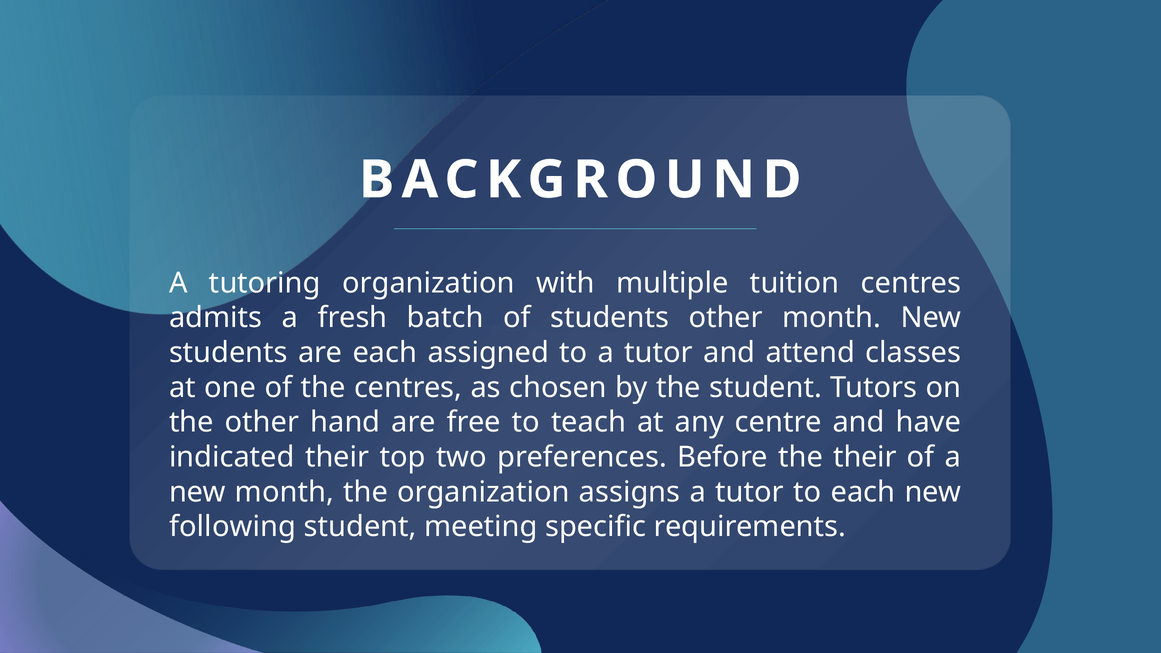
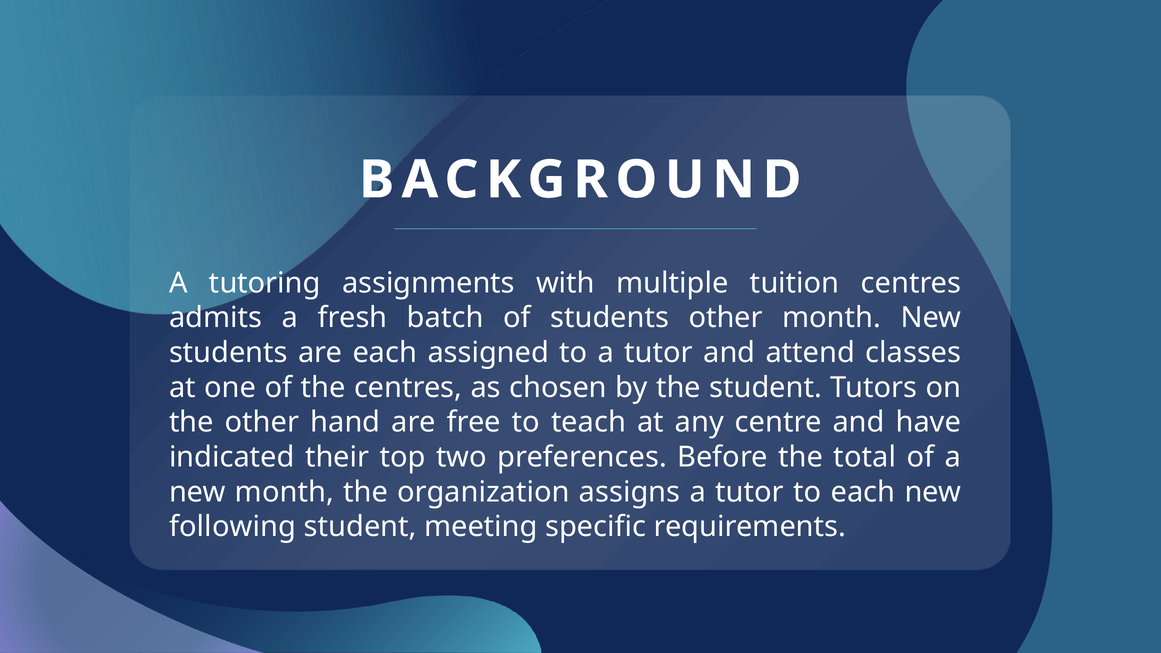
tutoring organization: organization -> assignments
the their: their -> total
